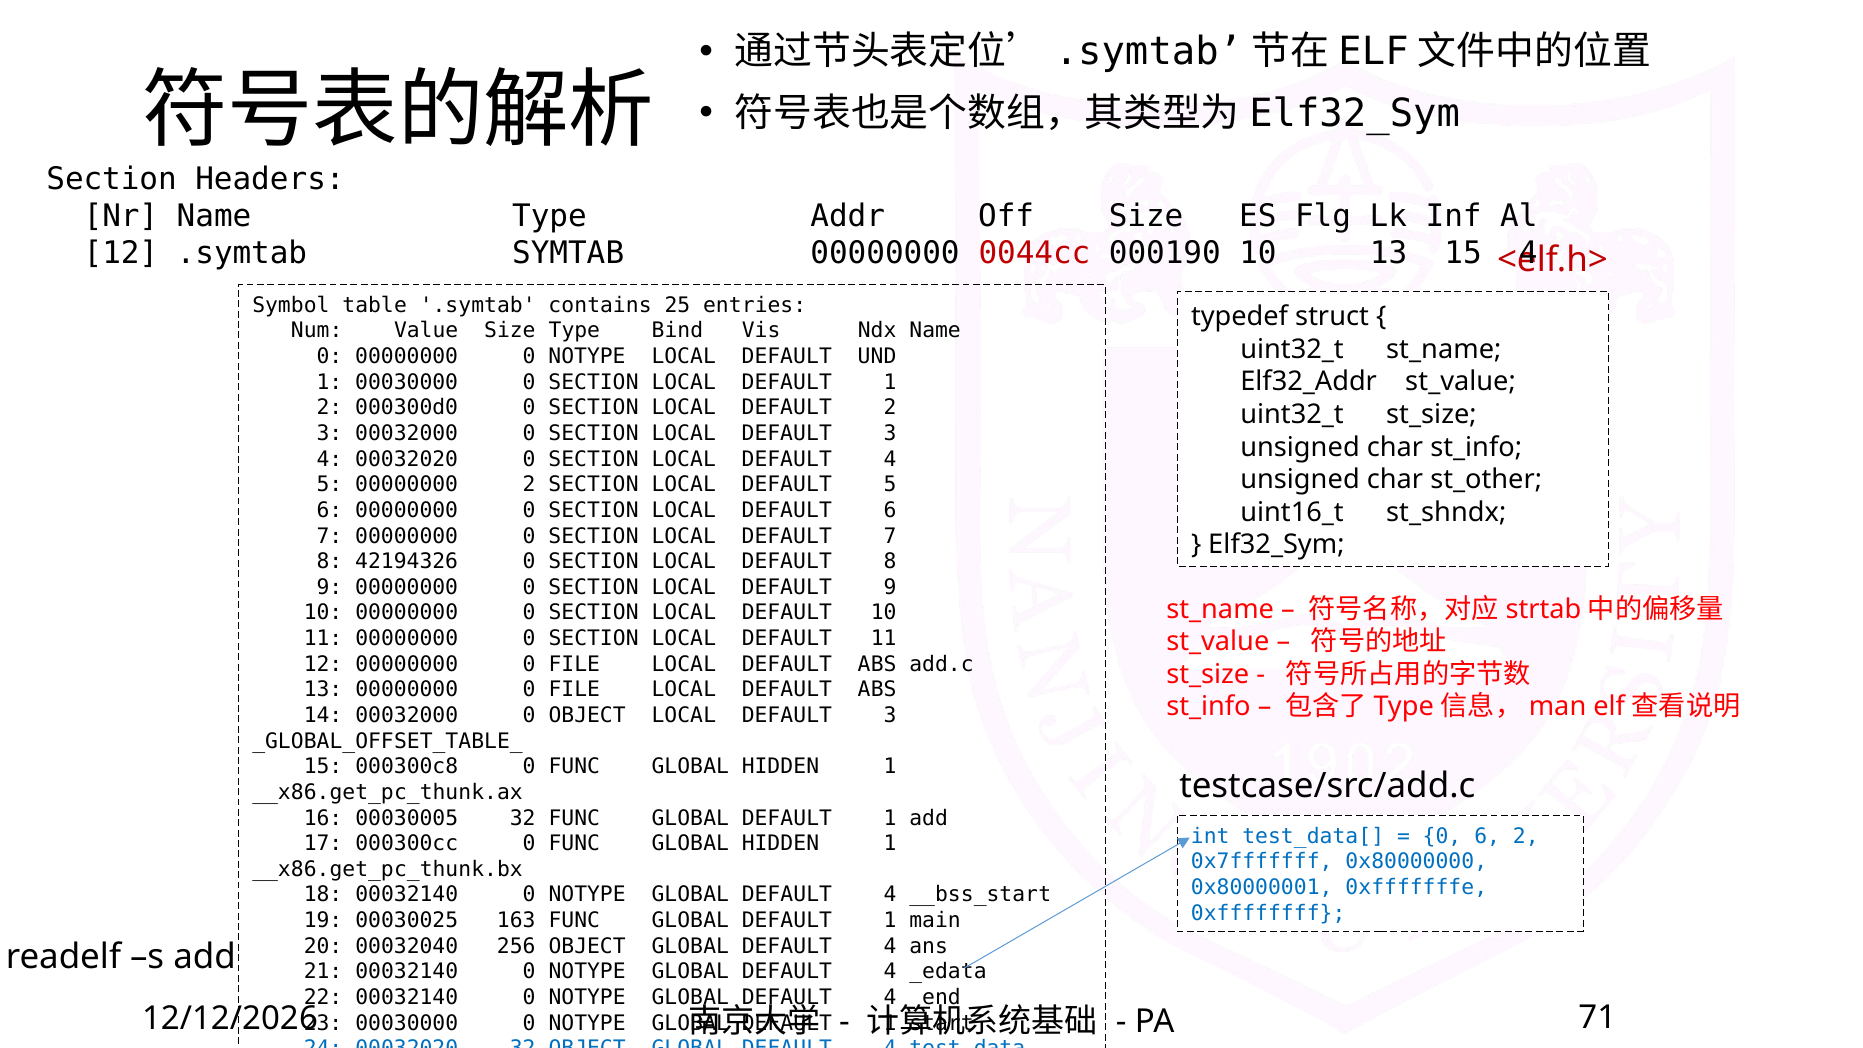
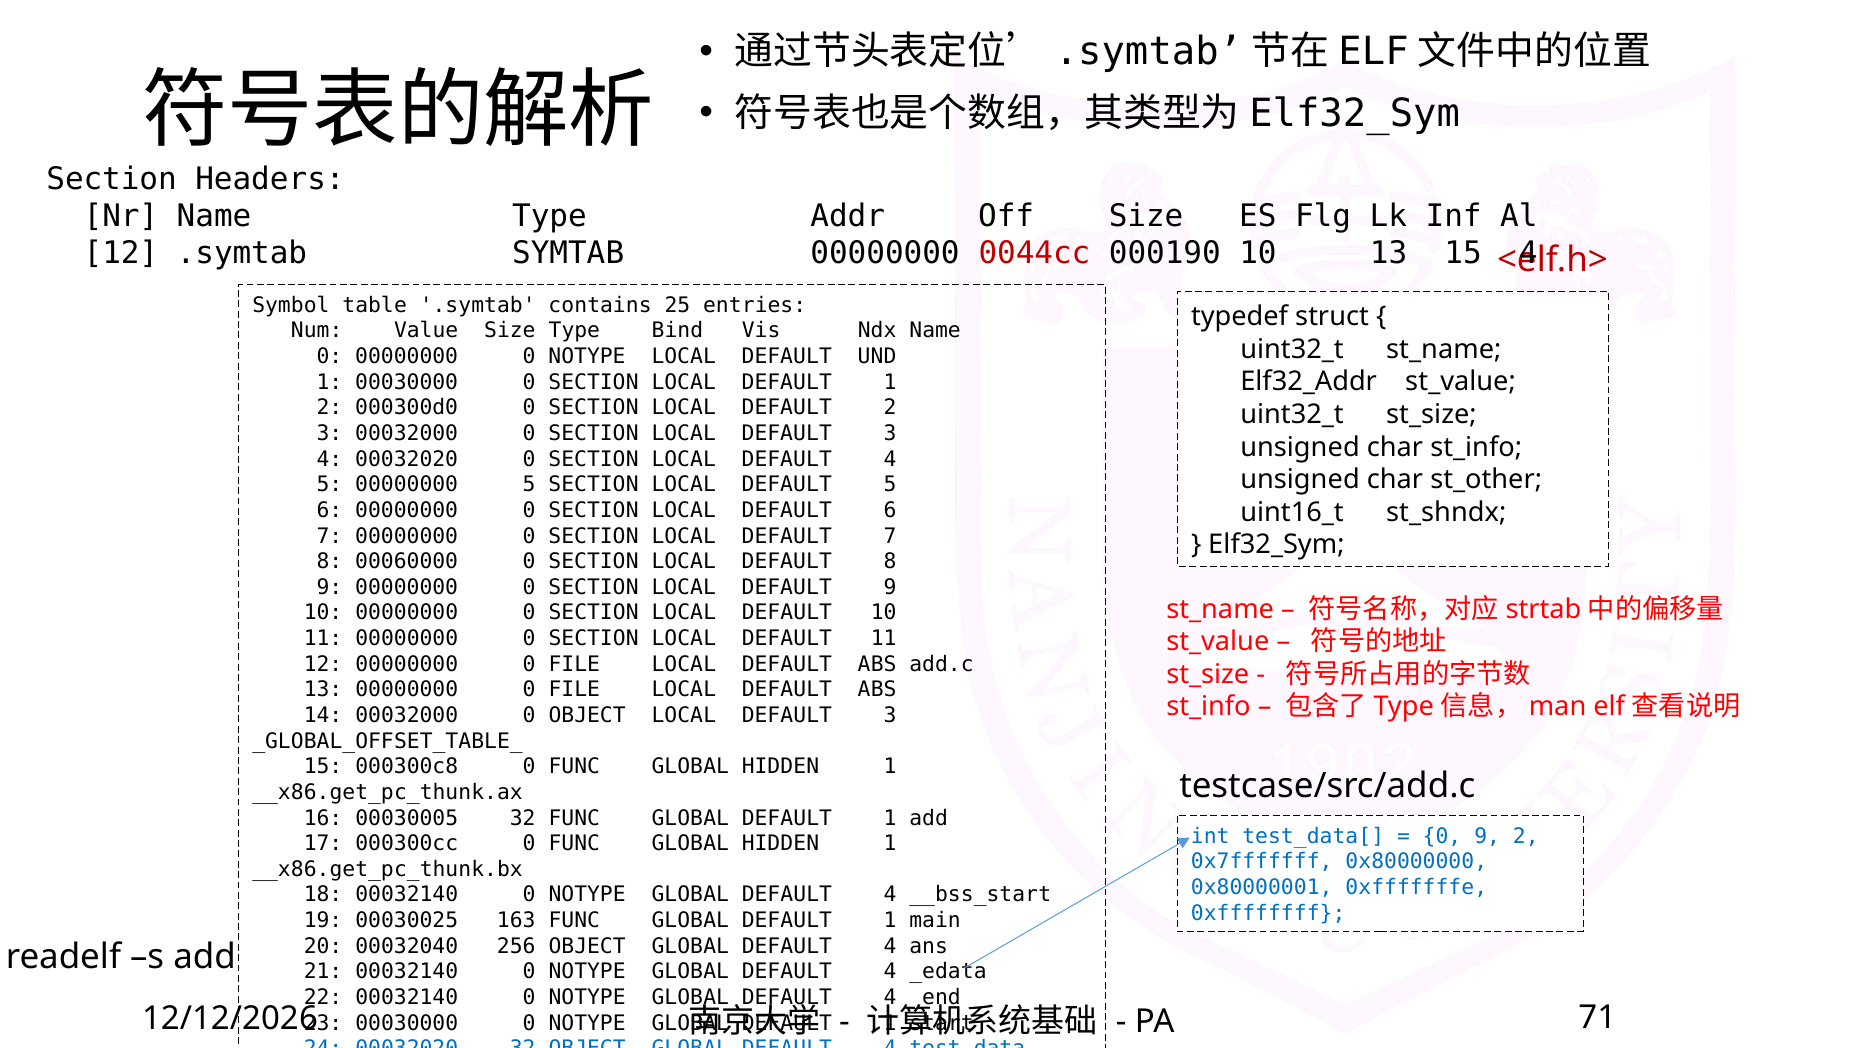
00000000 2: 2 -> 5
42194326: 42194326 -> 00060000
0 6: 6 -> 9
